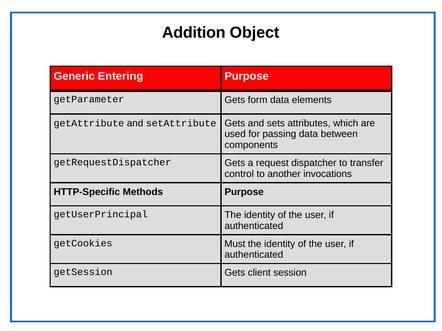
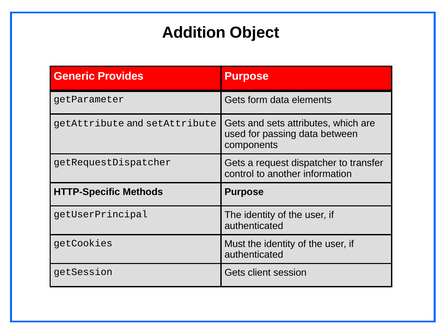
Entering: Entering -> Provides
invocations: invocations -> information
